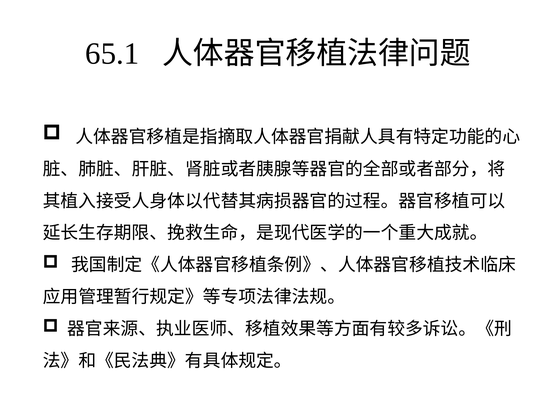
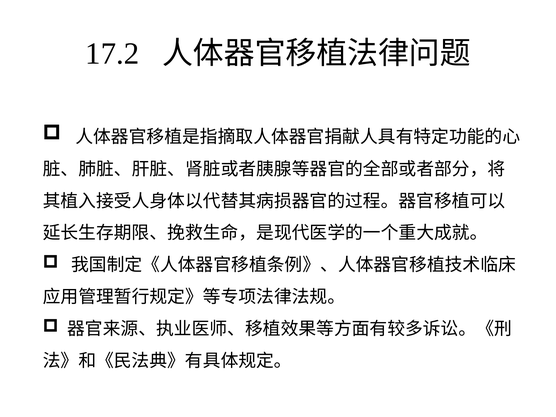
65.1: 65.1 -> 17.2
